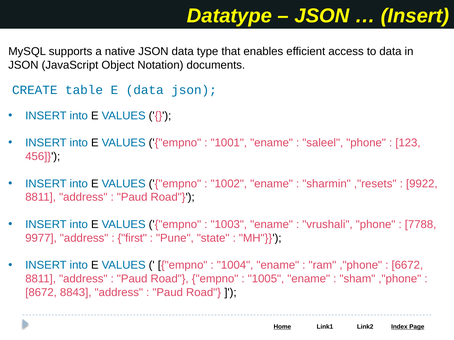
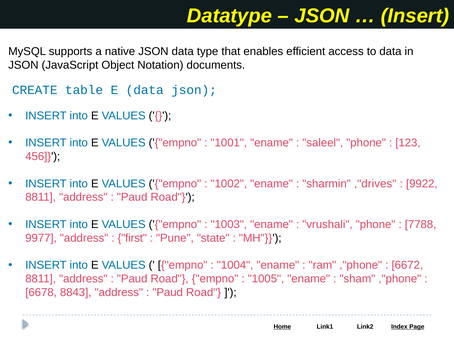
,"resets: ,"resets -> ,"drives
8672: 8672 -> 6678
